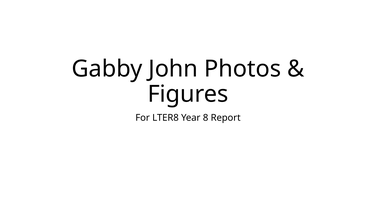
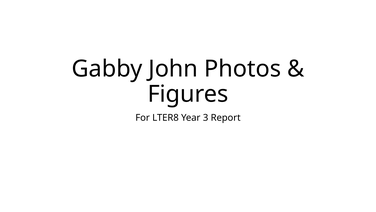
8: 8 -> 3
